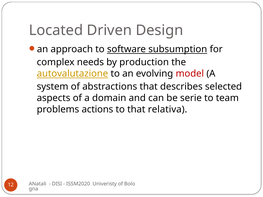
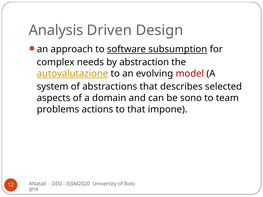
Located: Located -> Analysis
production: production -> abstraction
serie: serie -> sono
relativa: relativa -> impone
